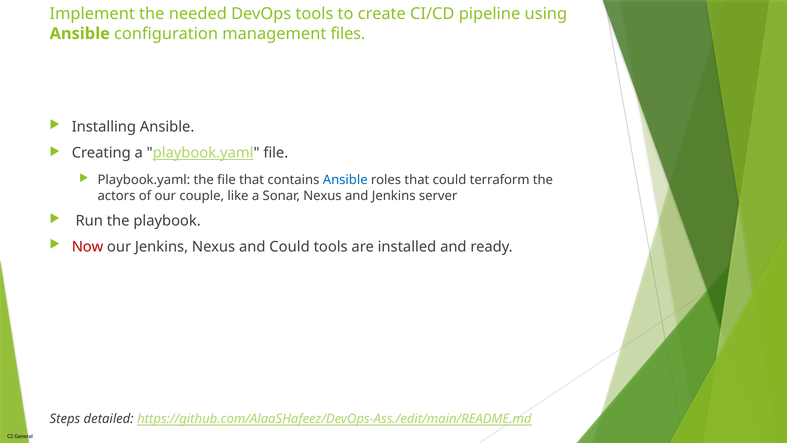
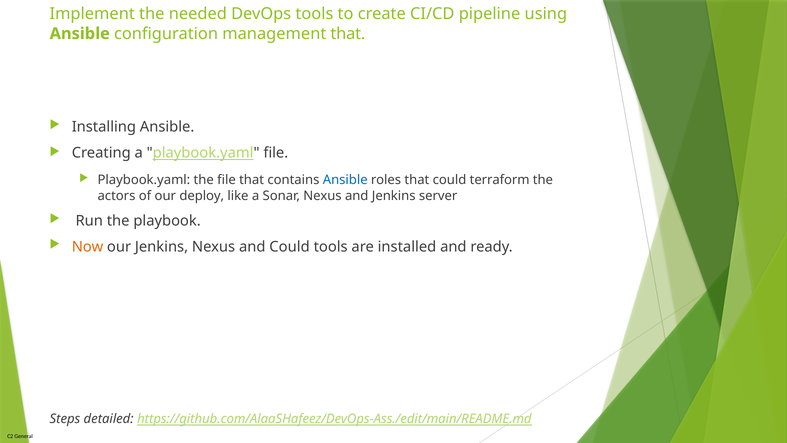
management files: files -> that
couple: couple -> deploy
Now colour: red -> orange
